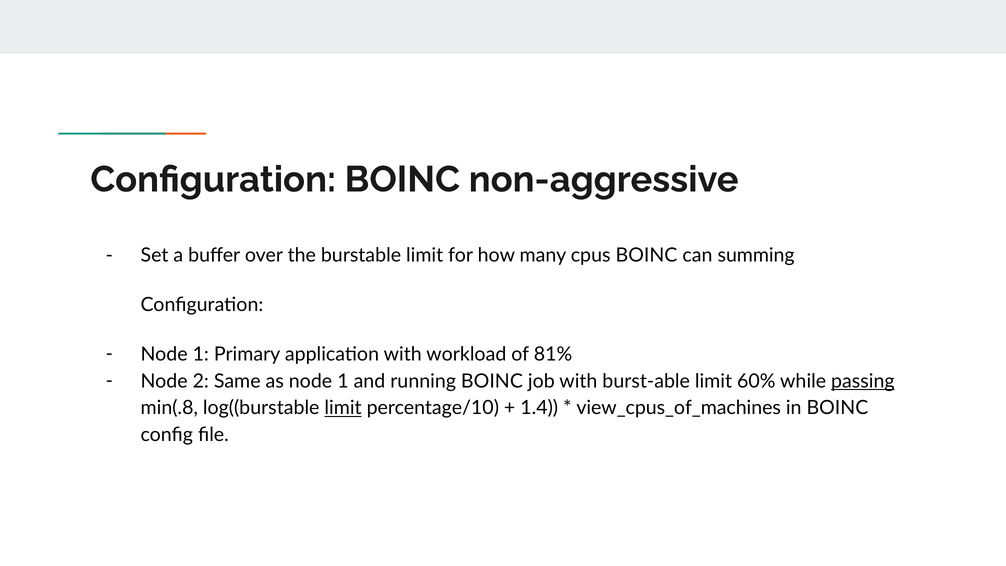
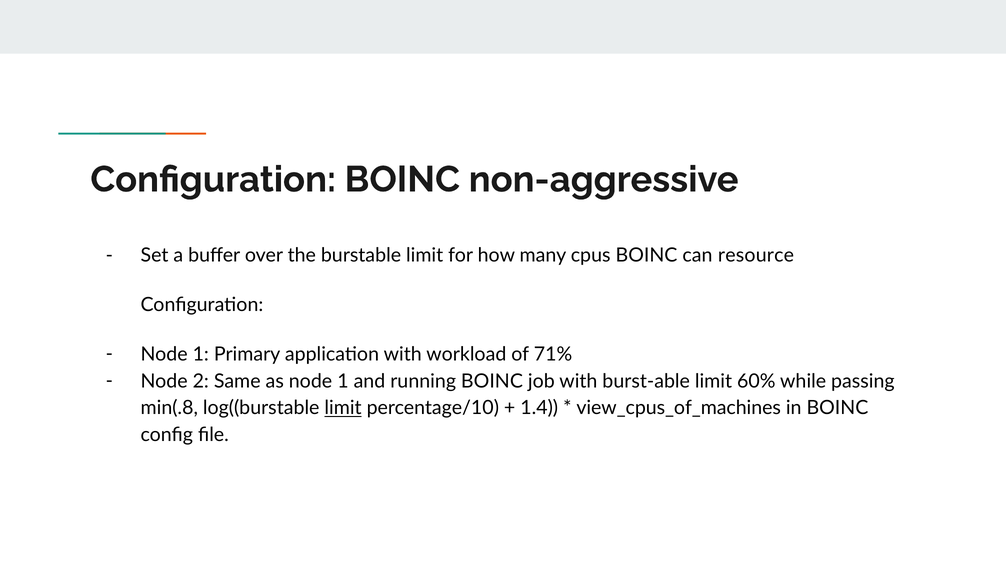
summing: summing -> resource
81%: 81% -> 71%
passing underline: present -> none
